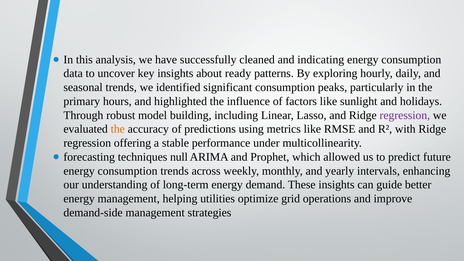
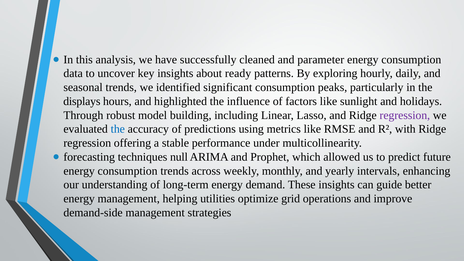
indicating: indicating -> parameter
primary: primary -> displays
the at (118, 129) colour: orange -> blue
